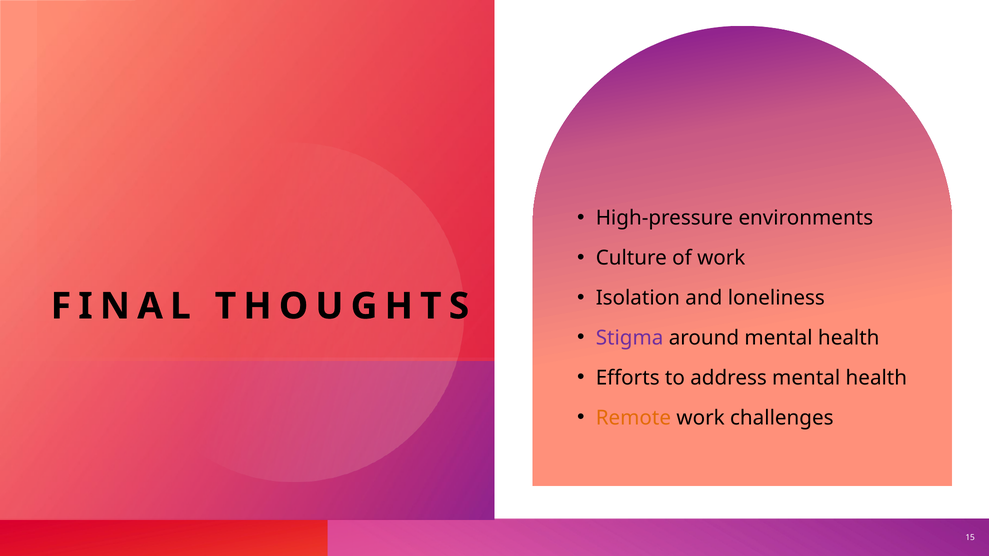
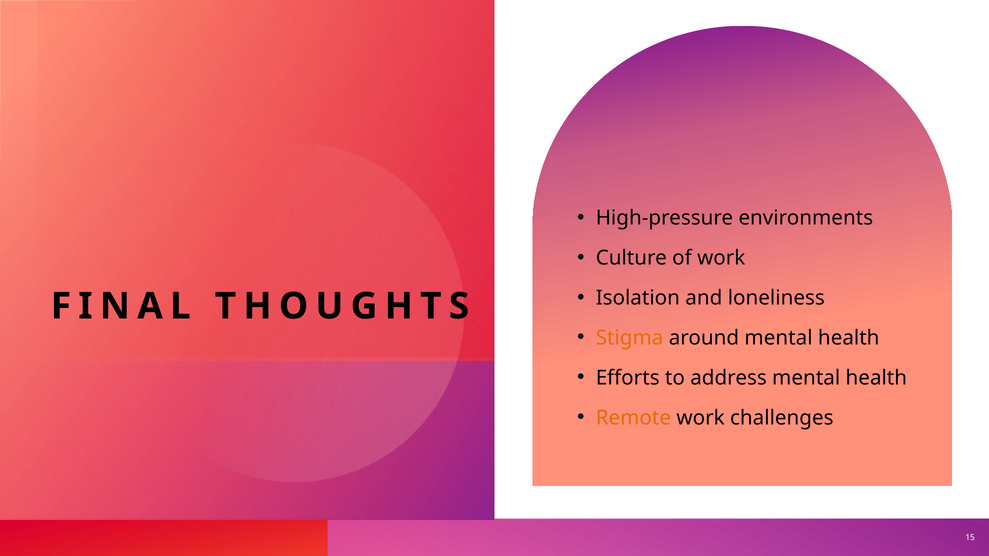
Stigma colour: purple -> orange
